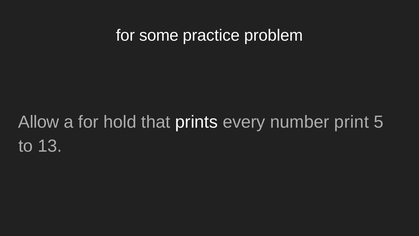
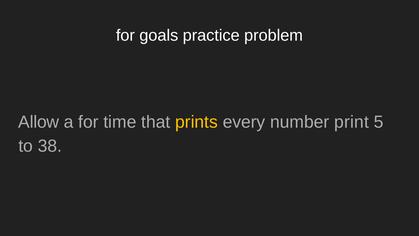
some: some -> goals
hold: hold -> time
prints colour: white -> yellow
13: 13 -> 38
